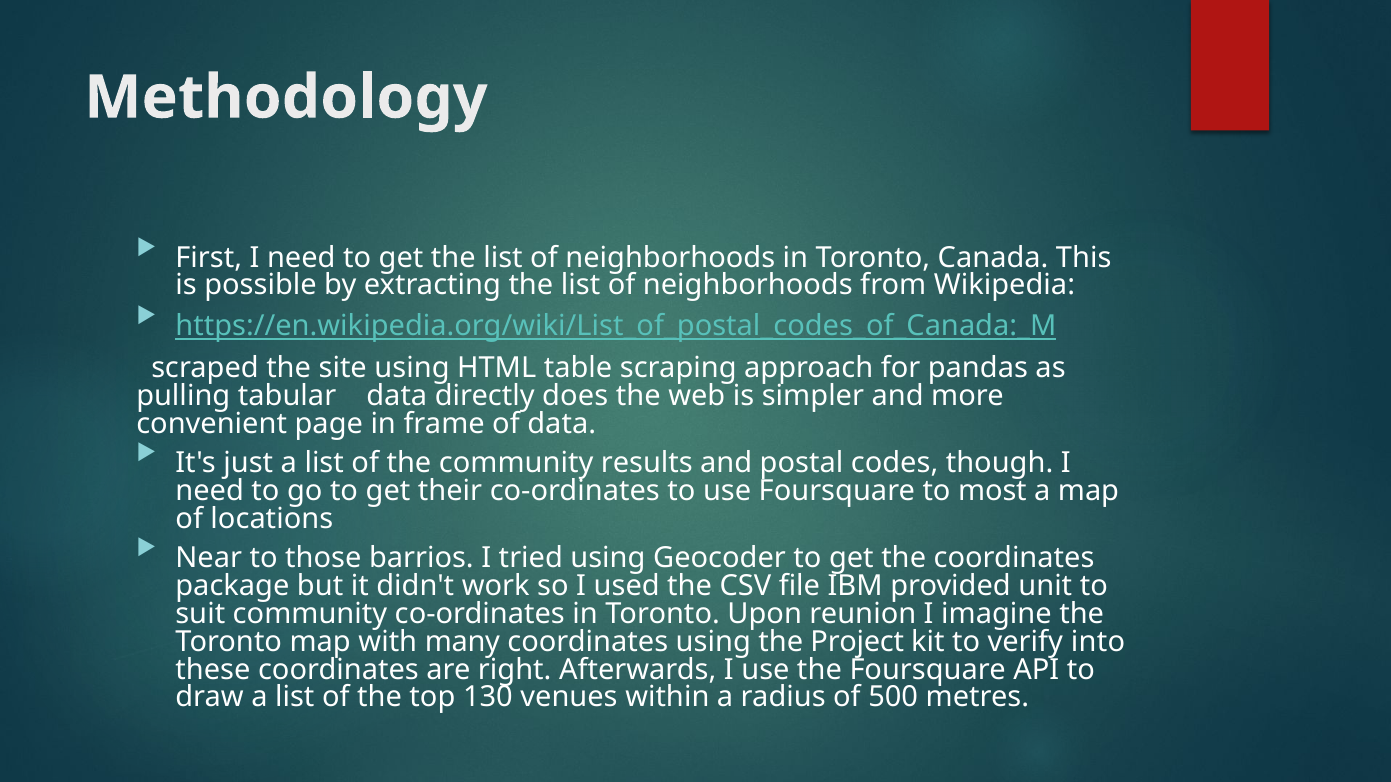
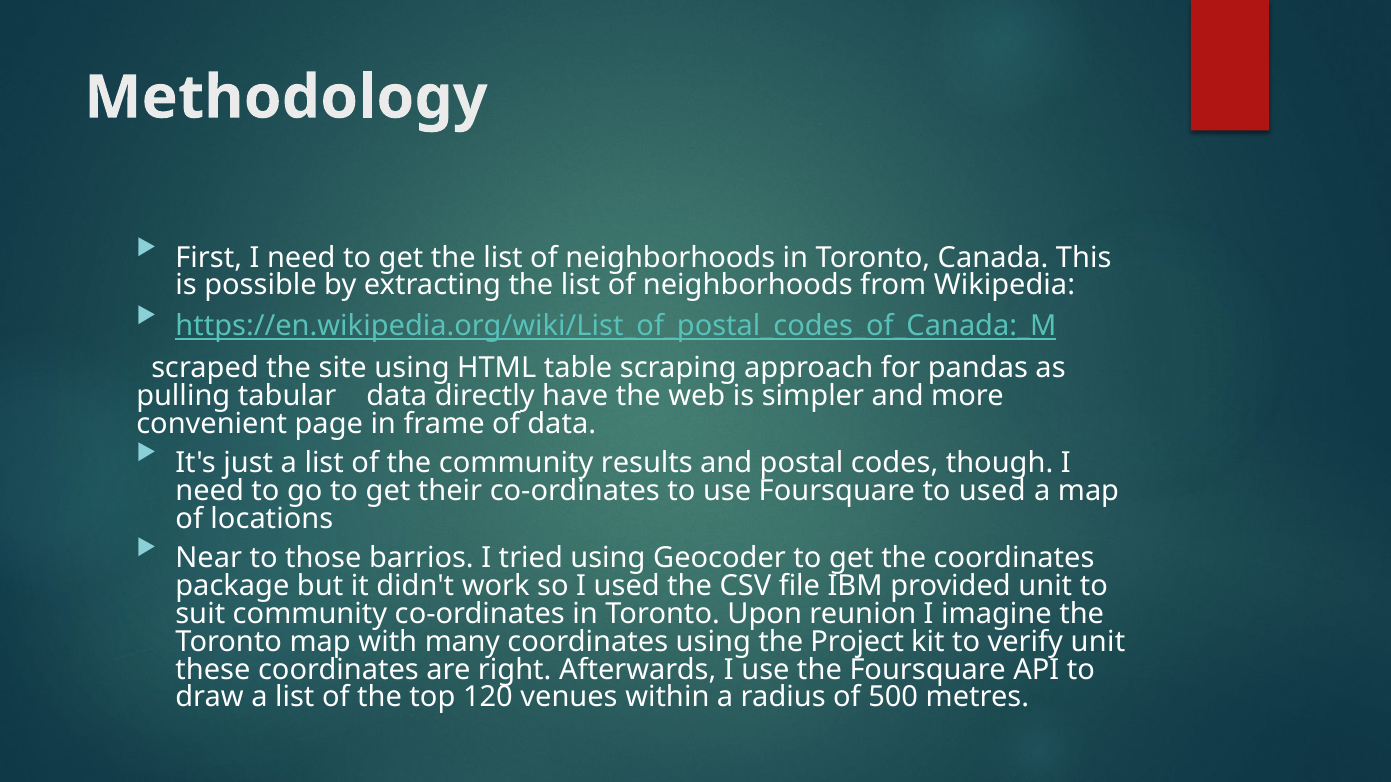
does: does -> have
to most: most -> used
verify into: into -> unit
130: 130 -> 120
